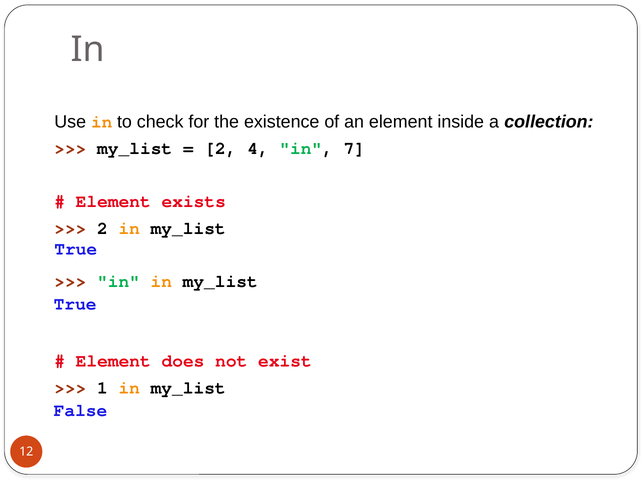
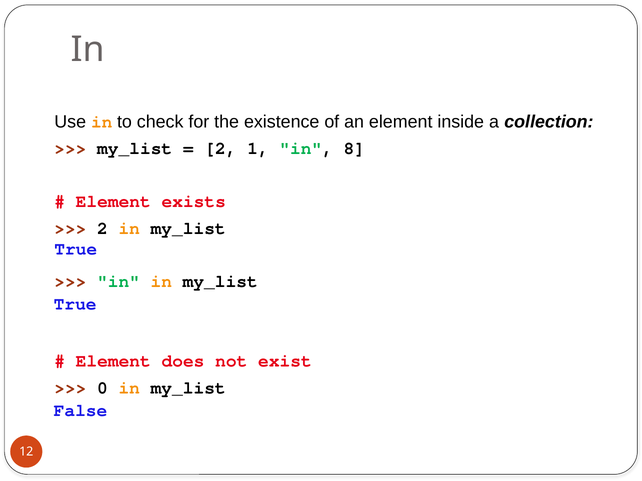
4: 4 -> 1
7: 7 -> 8
1: 1 -> 0
